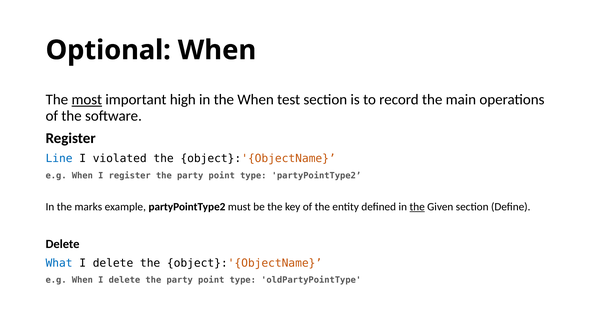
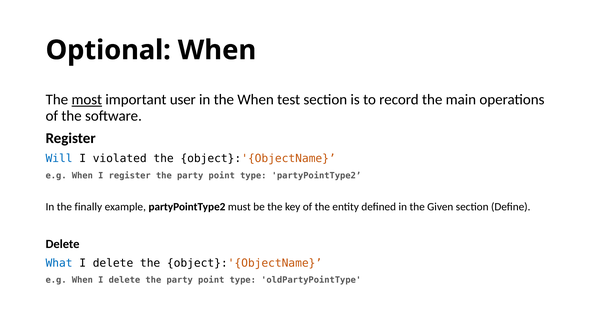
high: high -> user
Line: Line -> Will
marks: marks -> finally
the at (417, 207) underline: present -> none
